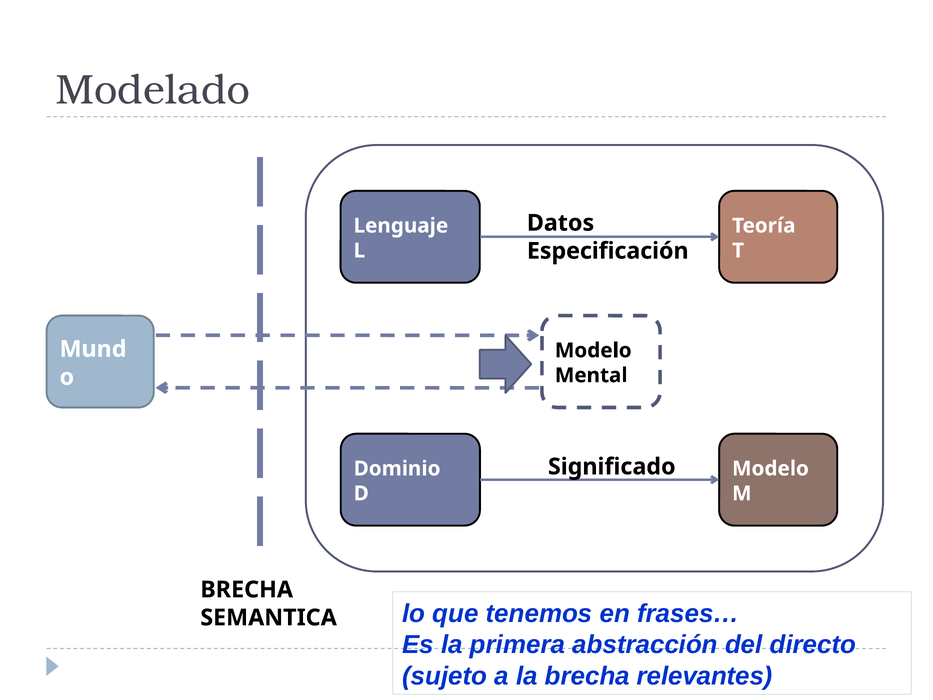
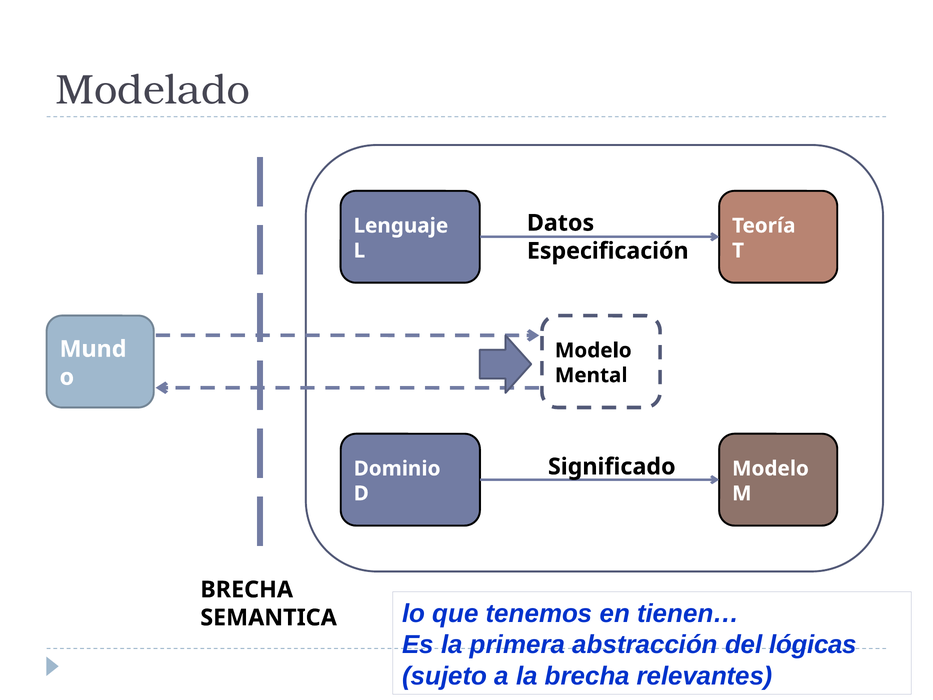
frases…: frases… -> tienen…
directo: directo -> lógicas
